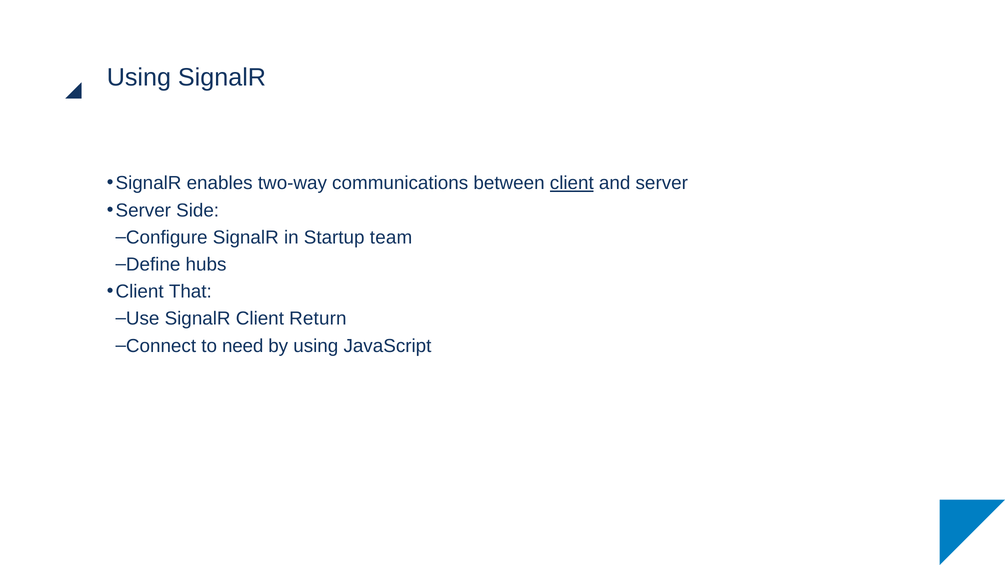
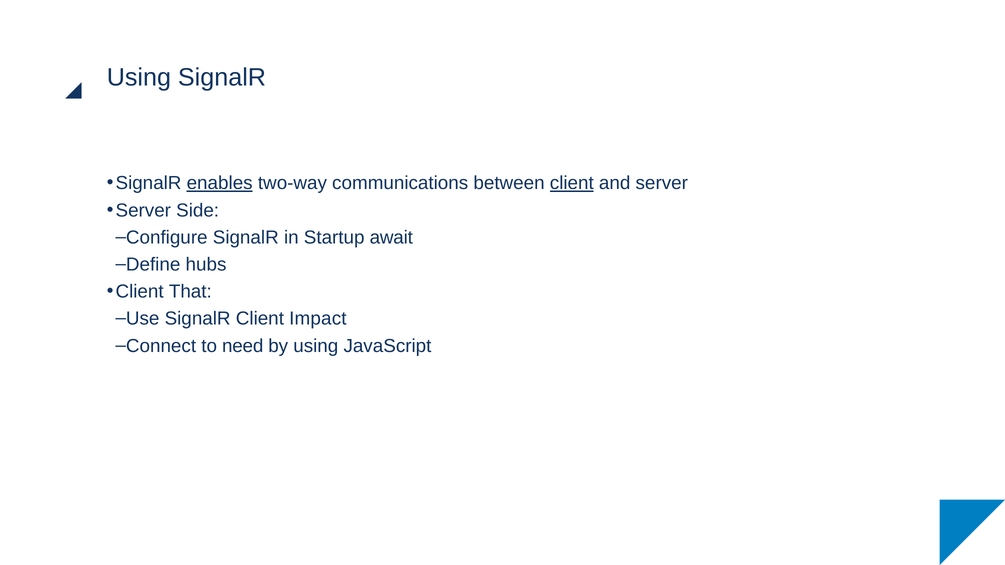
enables underline: none -> present
team: team -> await
Return: Return -> Impact
